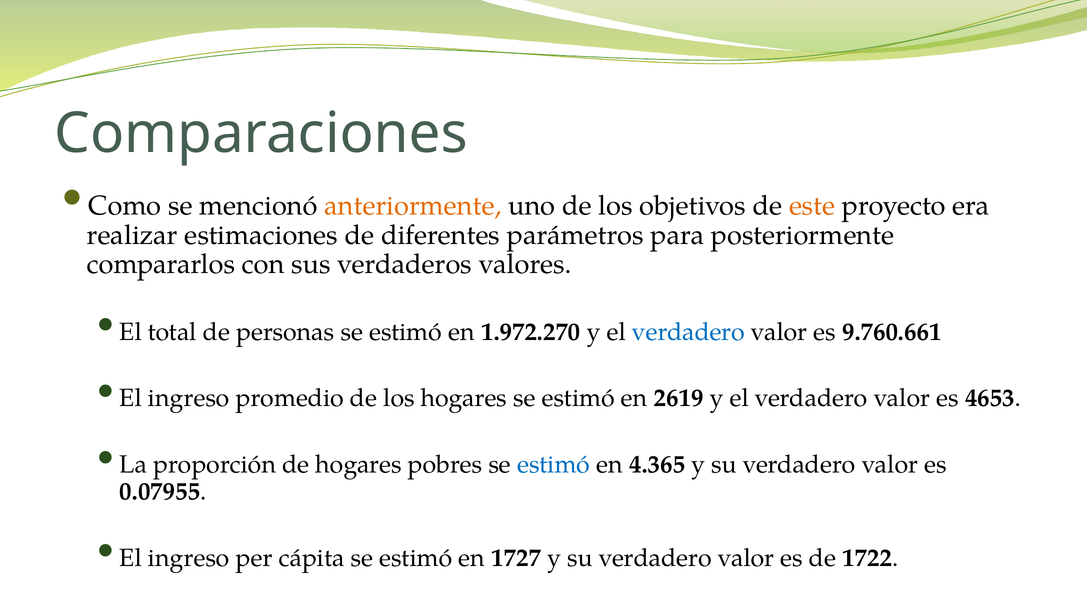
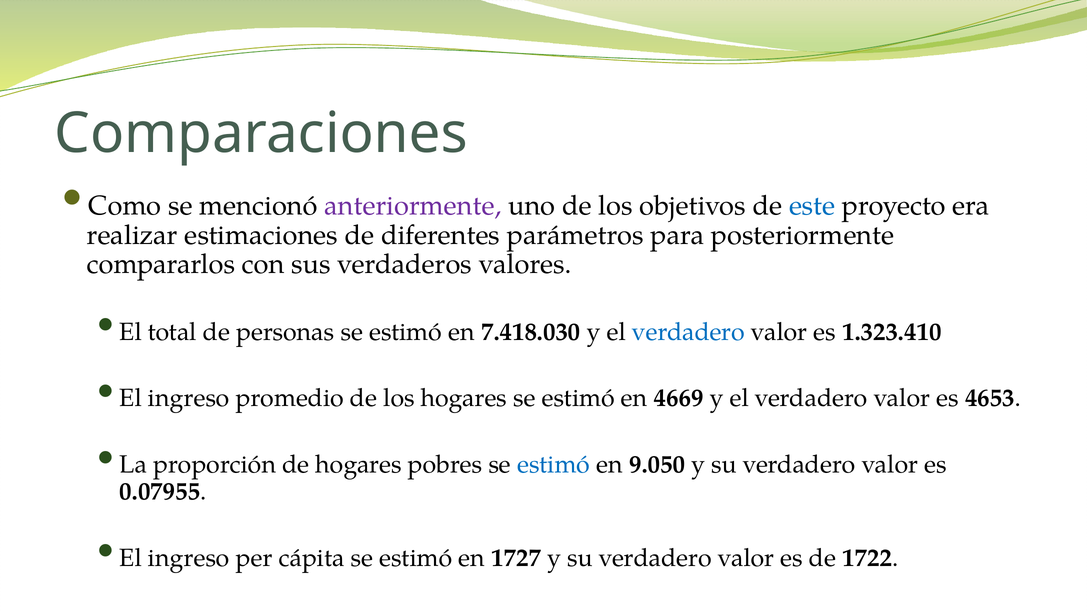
anteriormente colour: orange -> purple
este colour: orange -> blue
1.972.270: 1.972.270 -> 7.418.030
9.760.661: 9.760.661 -> 1.323.410
2619: 2619 -> 4669
4.365: 4.365 -> 9.050
